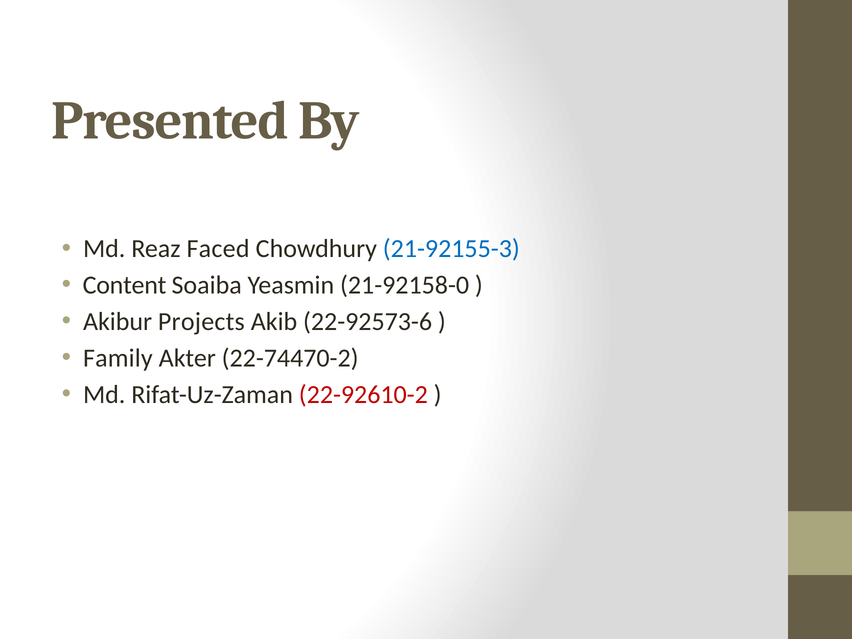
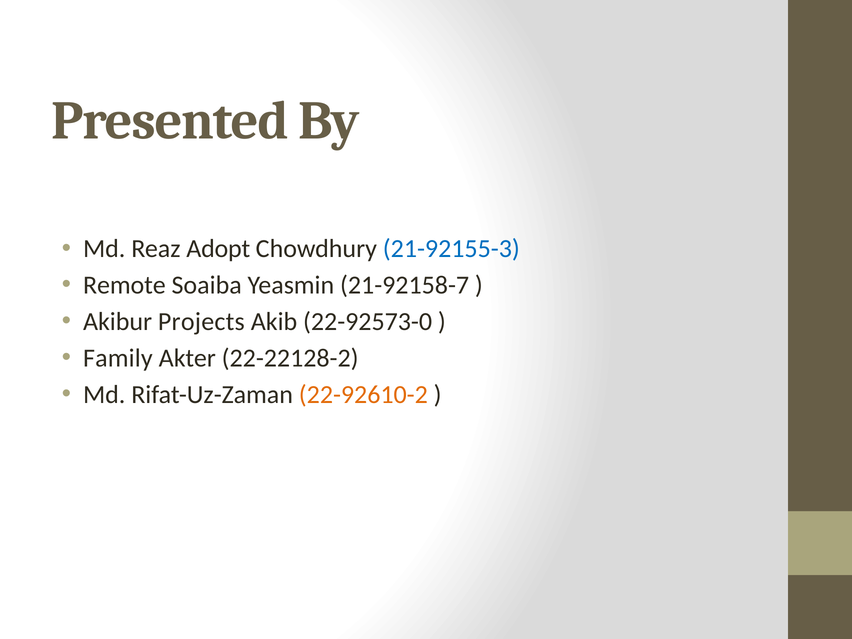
Faced: Faced -> Adopt
Content: Content -> Remote
21-92158-0: 21-92158-0 -> 21-92158-7
22-92573-6: 22-92573-6 -> 22-92573-0
22-74470-2: 22-74470-2 -> 22-22128-2
22-92610-2 colour: red -> orange
